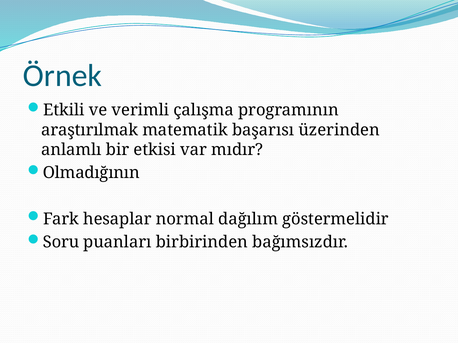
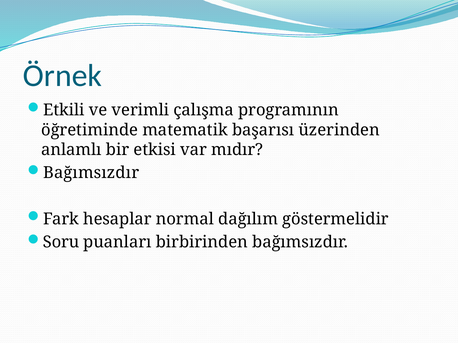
araştırılmak: araştırılmak -> öğretiminde
Olmadığının at (91, 173): Olmadığının -> Bağımsızdır
